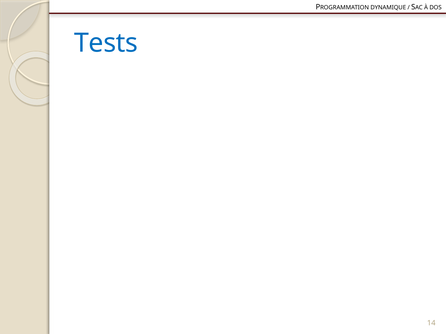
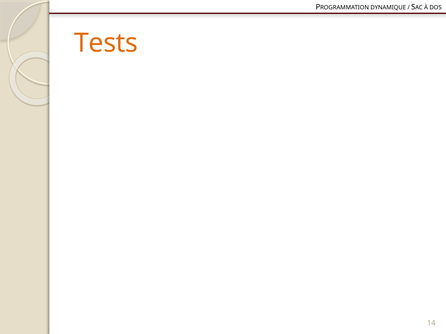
Tests colour: blue -> orange
